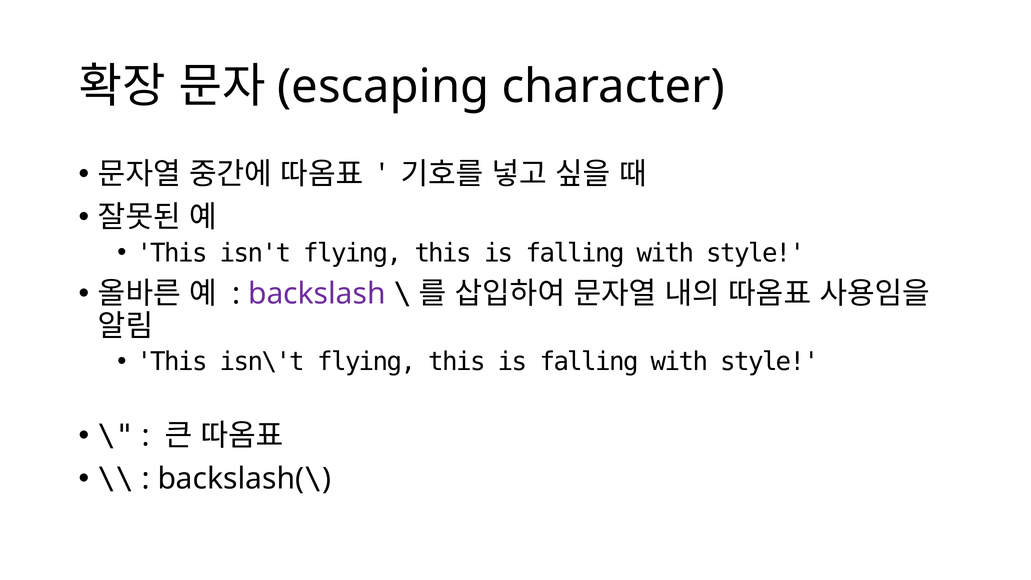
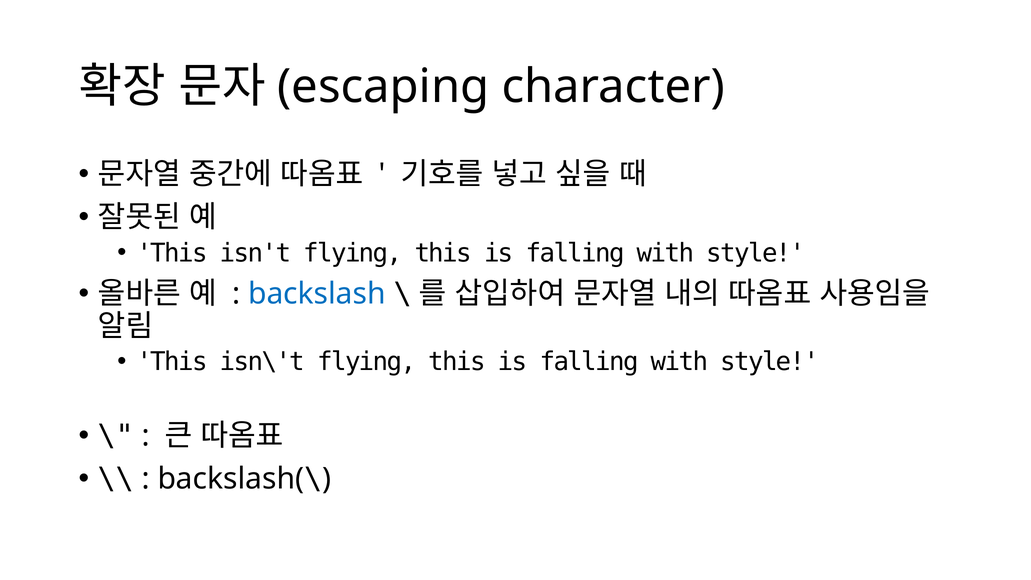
backslash colour: purple -> blue
